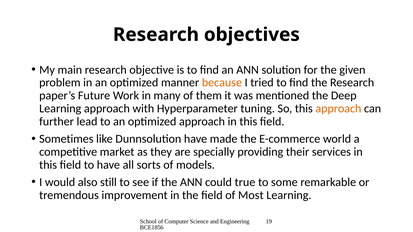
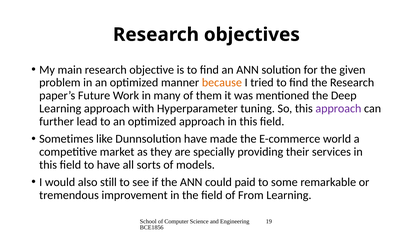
approach at (338, 109) colour: orange -> purple
true: true -> paid
Most: Most -> From
